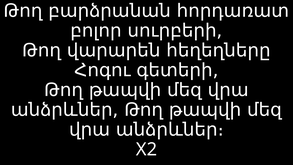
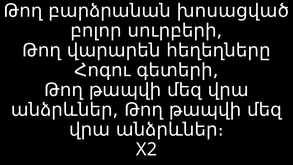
հորդառատ: հորդառատ -> խոսացված
